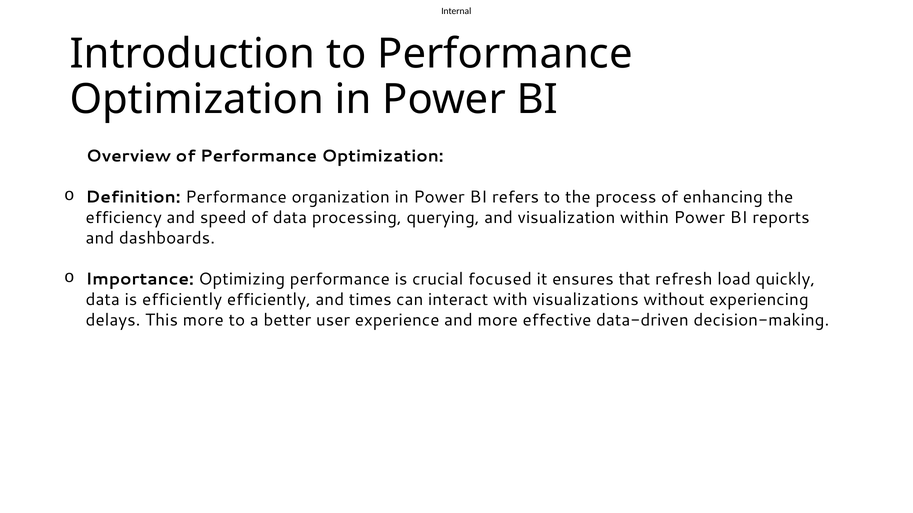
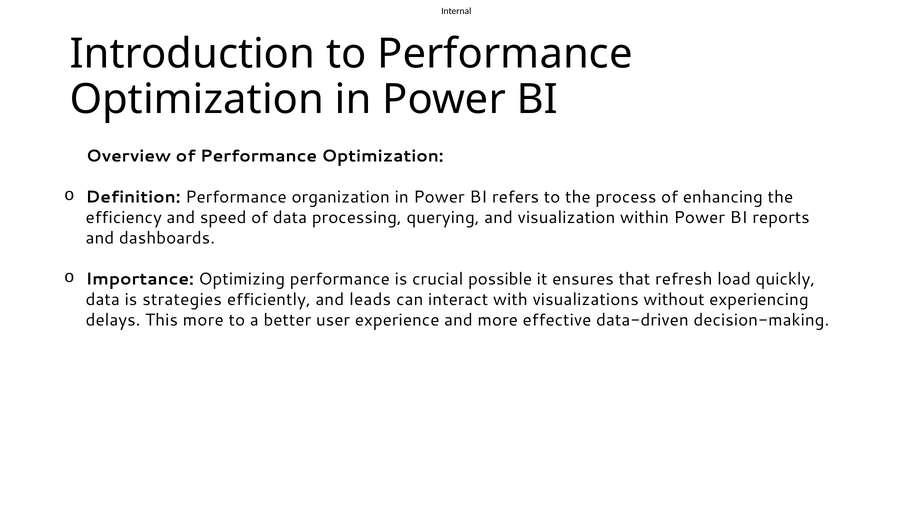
focused: focused -> possible
is efficiently: efficiently -> strategies
times: times -> leads
